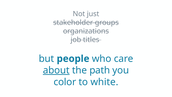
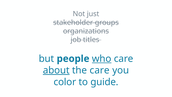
who underline: none -> present
the path: path -> care
white: white -> guide
